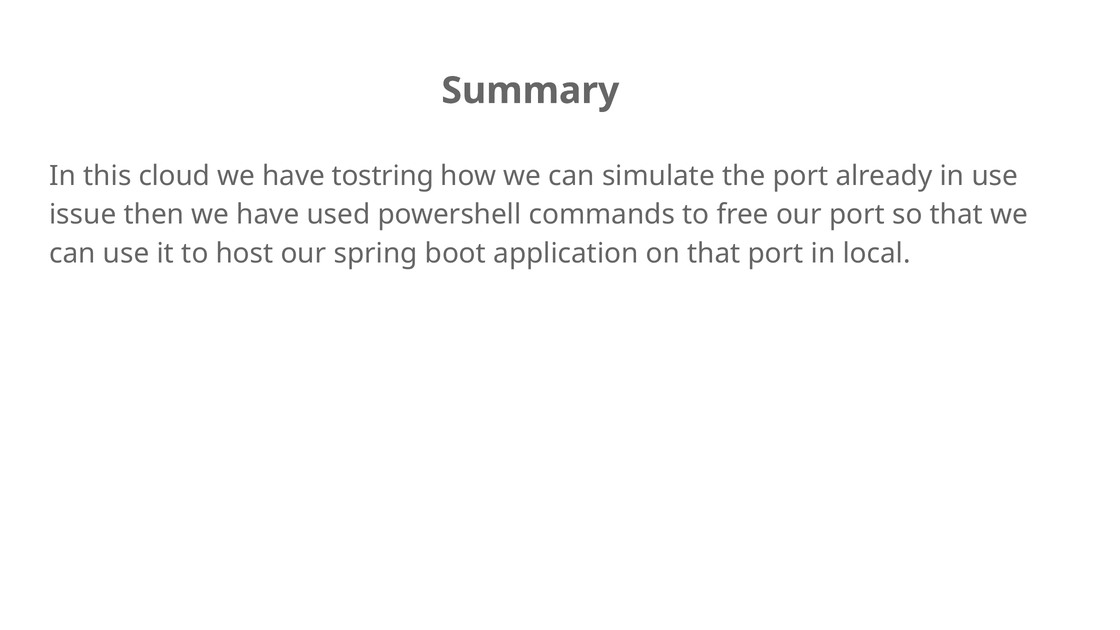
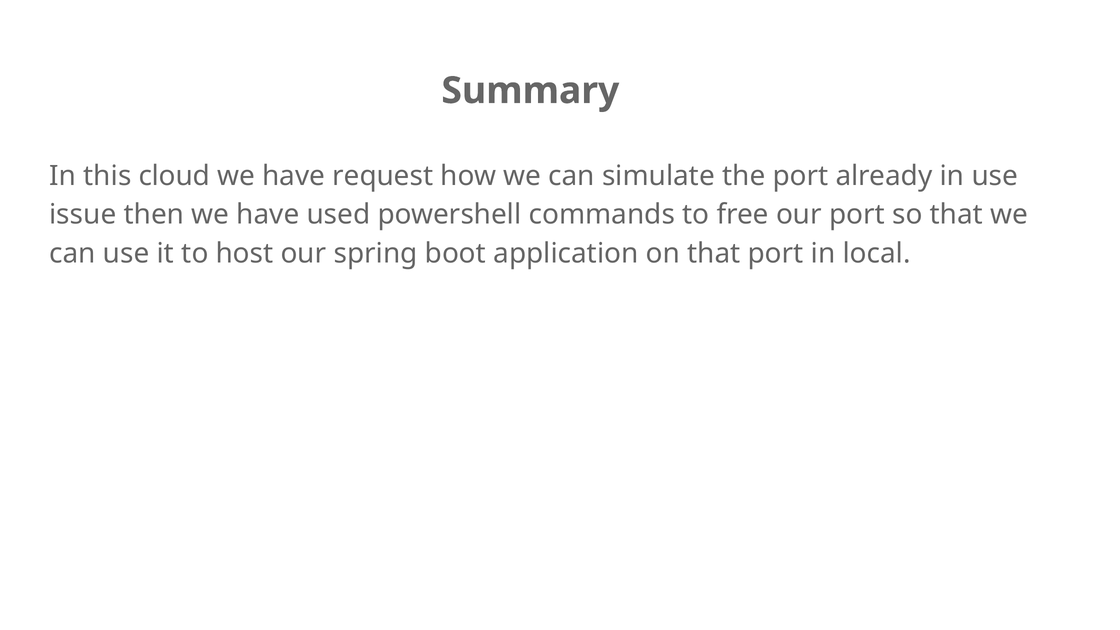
tostring: tostring -> request
